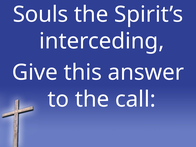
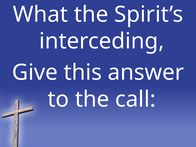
Souls: Souls -> What
